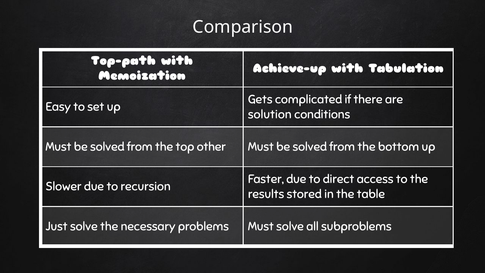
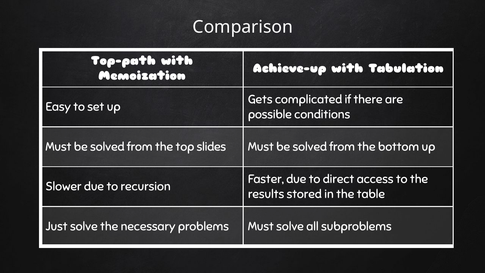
solution: solution -> possible
other: other -> slides
